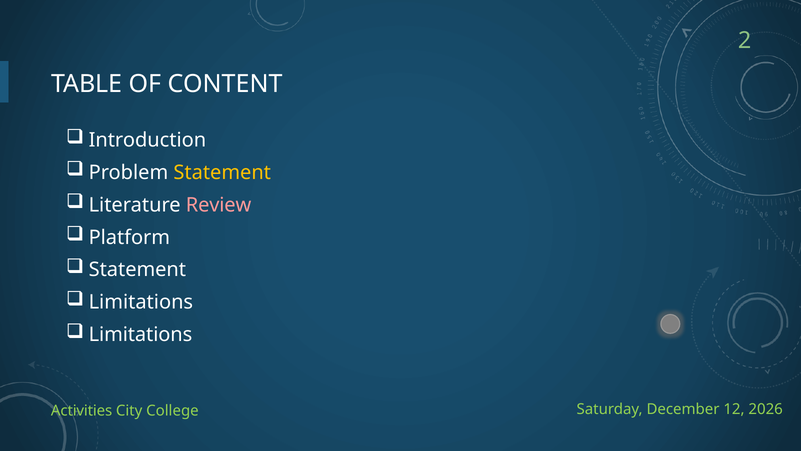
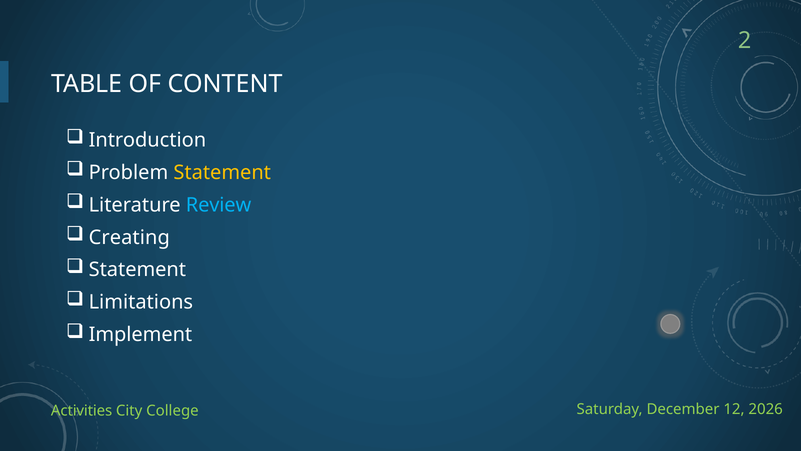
Review colour: pink -> light blue
Platform: Platform -> Creating
Limitations at (140, 334): Limitations -> Implement
